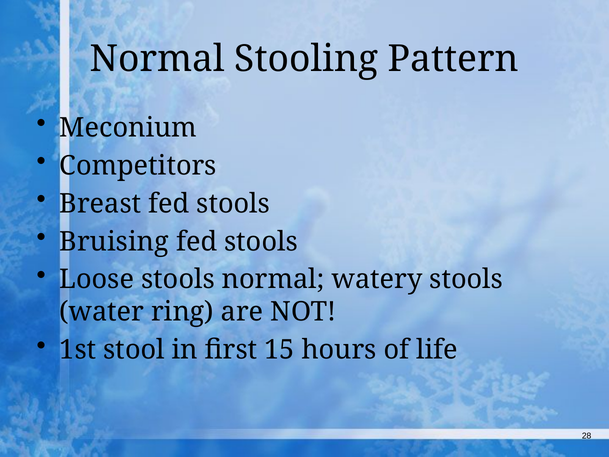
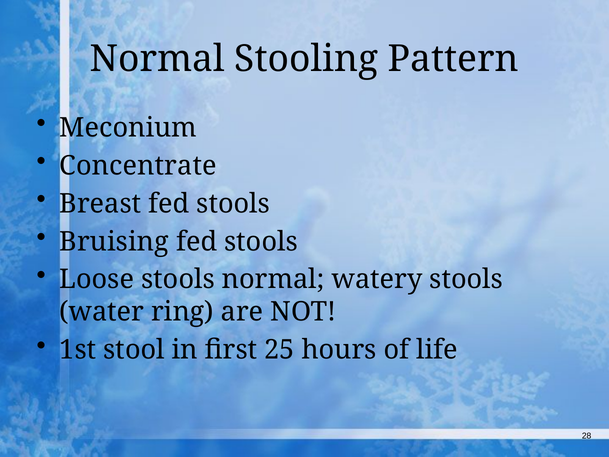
Competitors: Competitors -> Concentrate
15: 15 -> 25
